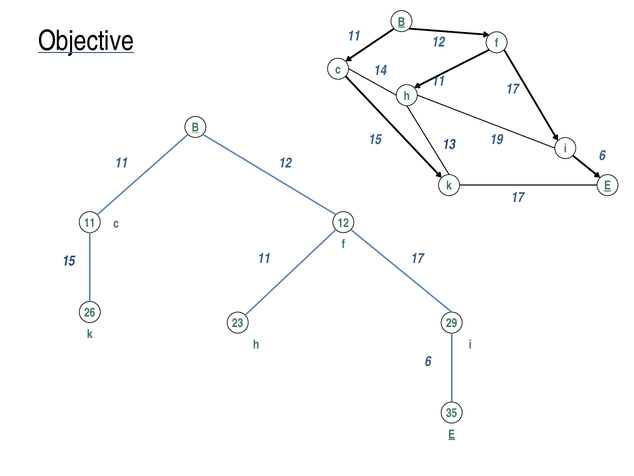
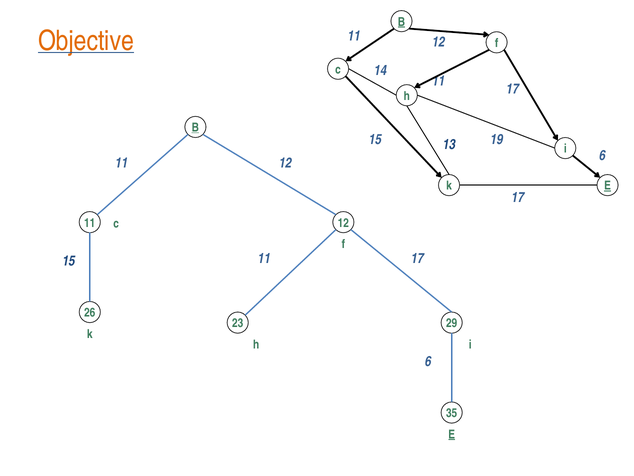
Objective colour: black -> orange
